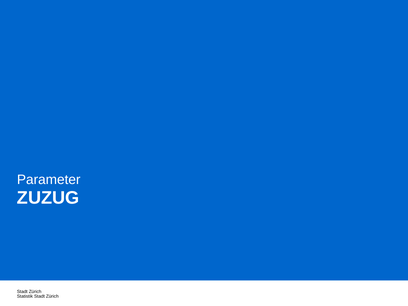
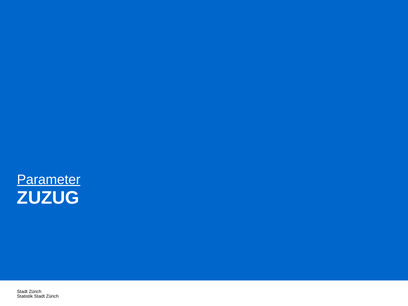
Parameter underline: none -> present
